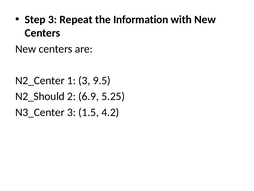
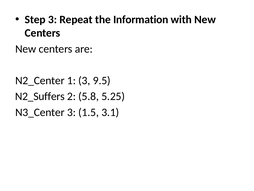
N2_Should: N2_Should -> N2_Suffers
6.9: 6.9 -> 5.8
4.2: 4.2 -> 3.1
